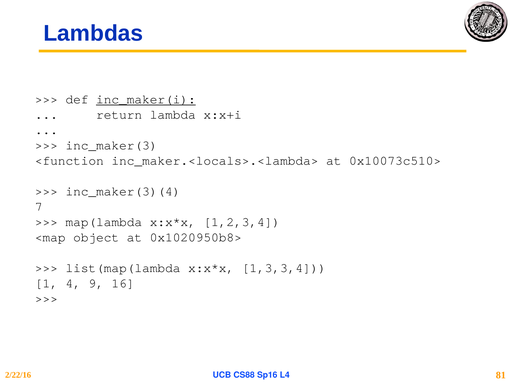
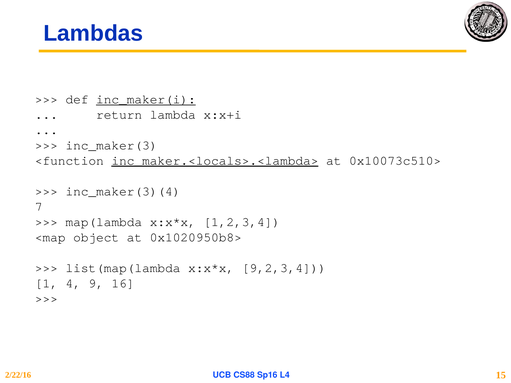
inc_maker.<locals>.<lambda> underline: none -> present
1,3,3,4: 1,3,3,4 -> 9,2,3,4
81: 81 -> 15
